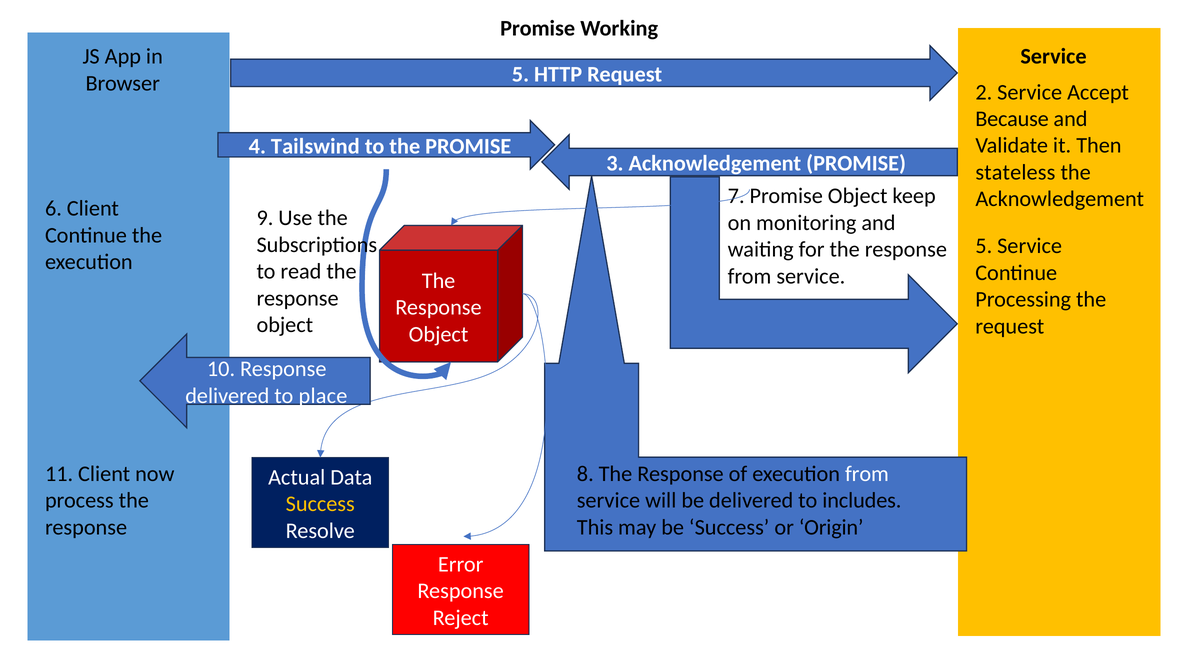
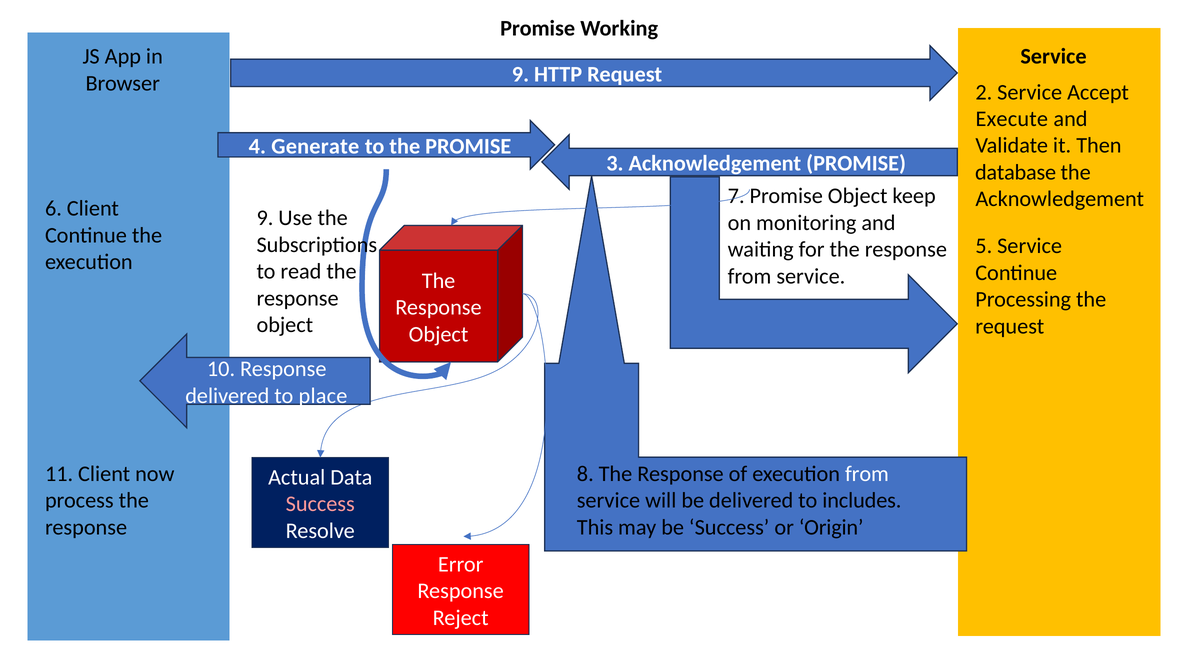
Browser 5: 5 -> 9
Because: Because -> Execute
Tailswind: Tailswind -> Generate
stateless: stateless -> database
Success at (320, 504) colour: yellow -> pink
